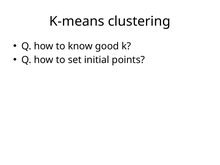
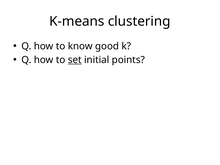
set underline: none -> present
